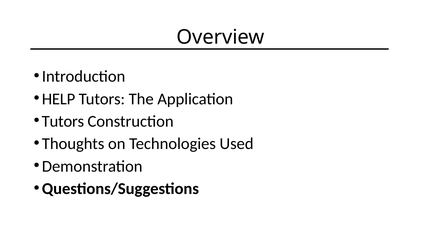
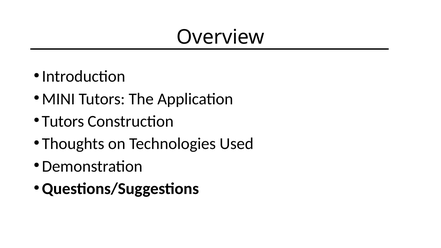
HELP: HELP -> MINI
